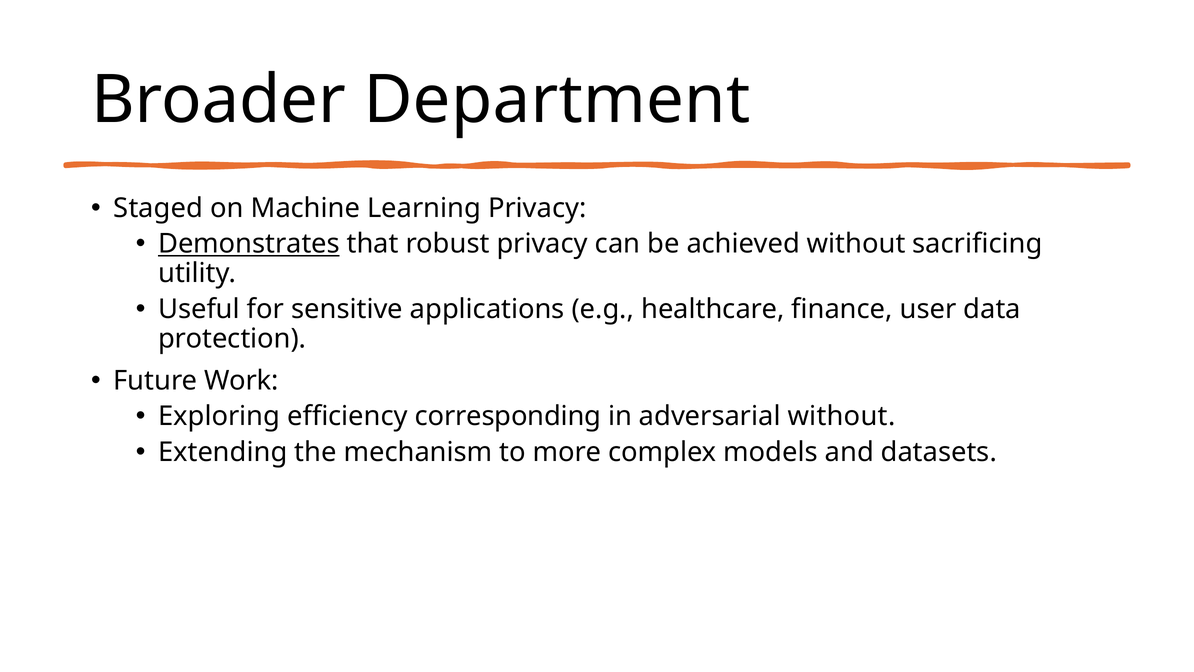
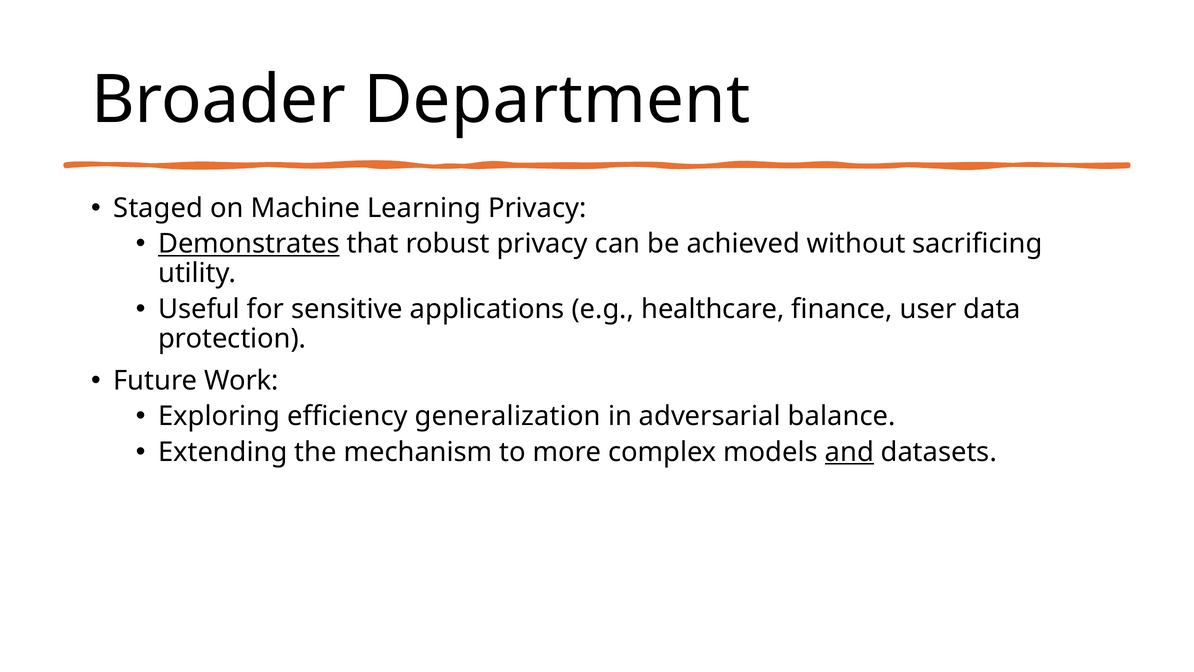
corresponding: corresponding -> generalization
adversarial without: without -> balance
and underline: none -> present
